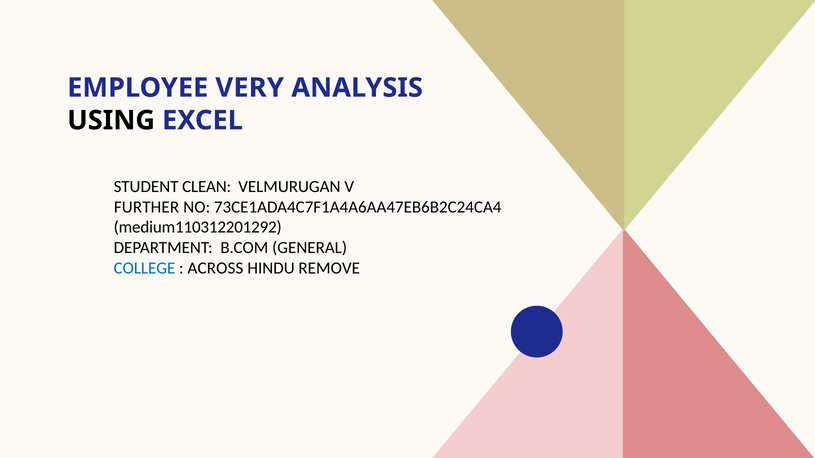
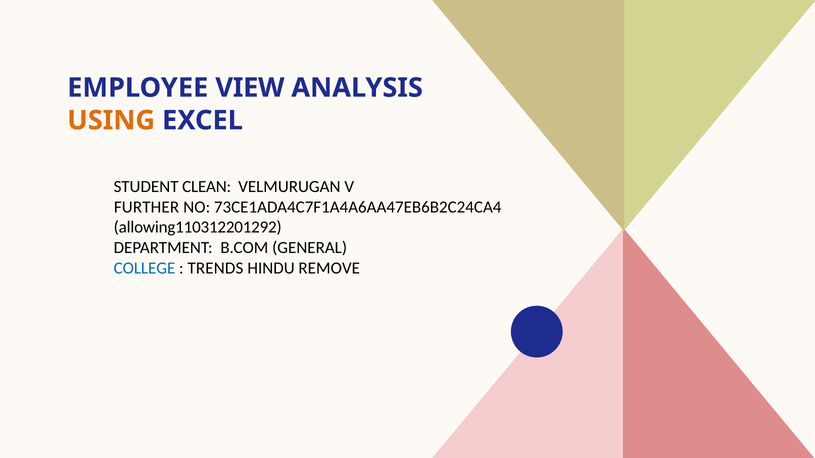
VERY: VERY -> VIEW
USING colour: black -> orange
medium110312201292: medium110312201292 -> allowing110312201292
ACROSS: ACROSS -> TRENDS
